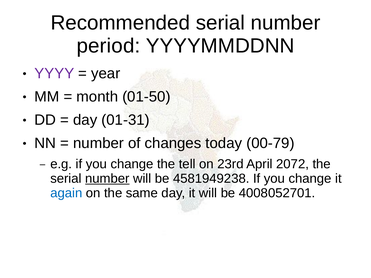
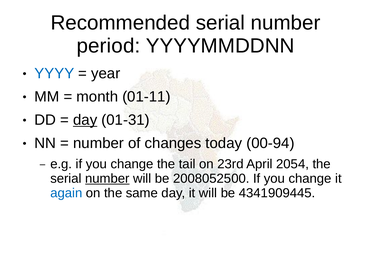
YYYY colour: purple -> blue
01-50: 01-50 -> 01-11
day at (85, 120) underline: none -> present
00-79: 00-79 -> 00-94
tell: tell -> tail
2072: 2072 -> 2054
4581949238: 4581949238 -> 2008052500
4008052701: 4008052701 -> 4341909445
